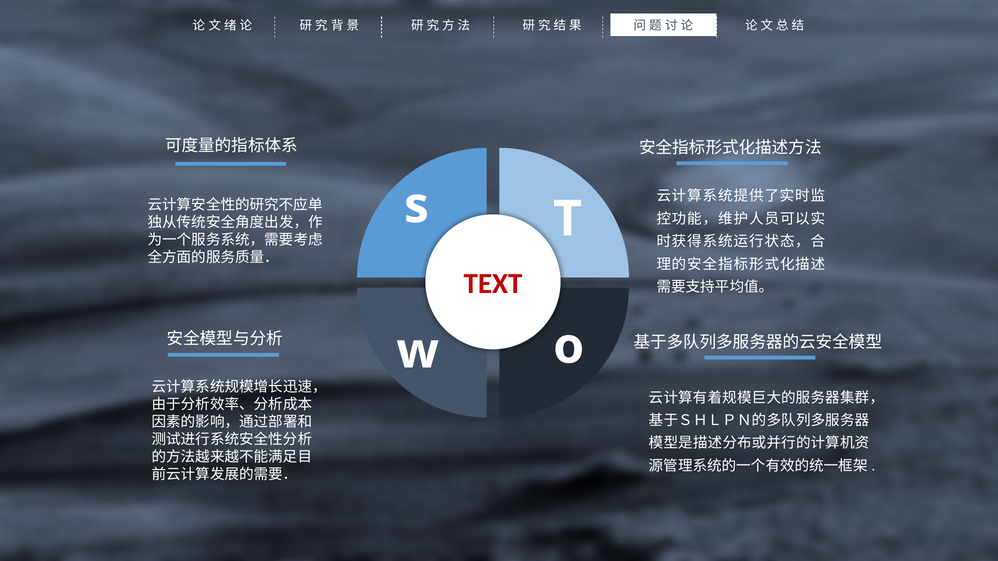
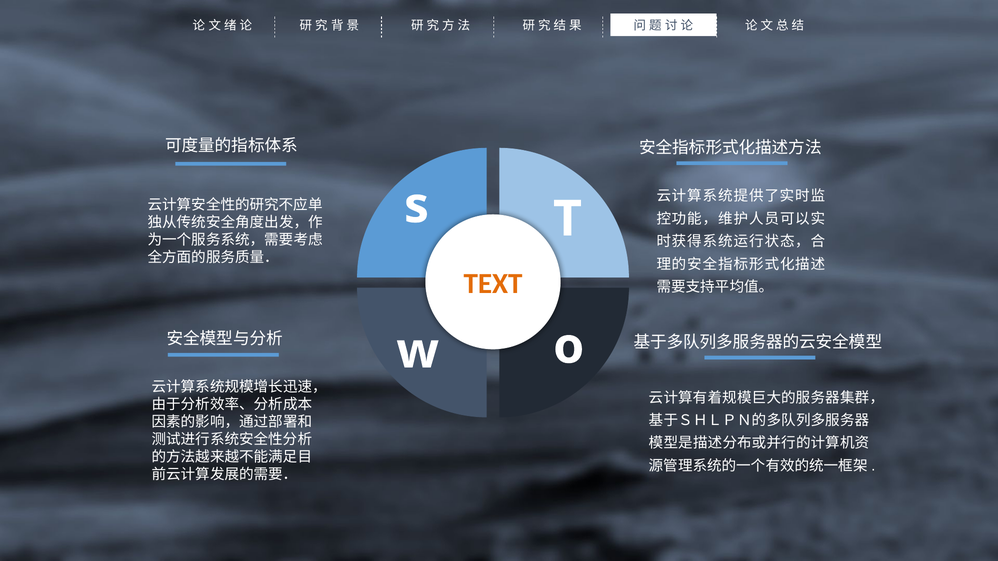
TEXT colour: red -> orange
